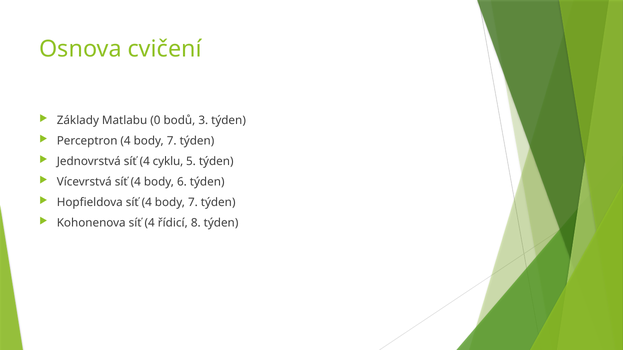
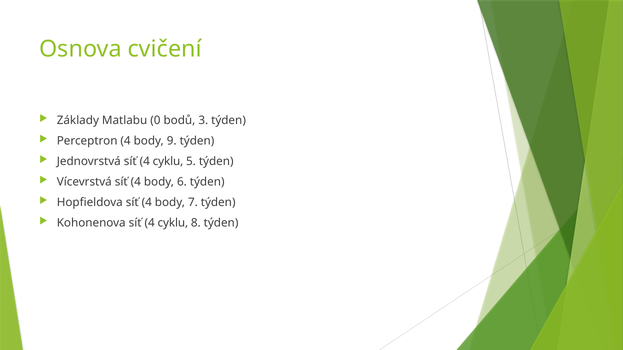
Perceptron 4 body 7: 7 -> 9
Kohonenova síť 4 řídicí: řídicí -> cyklu
